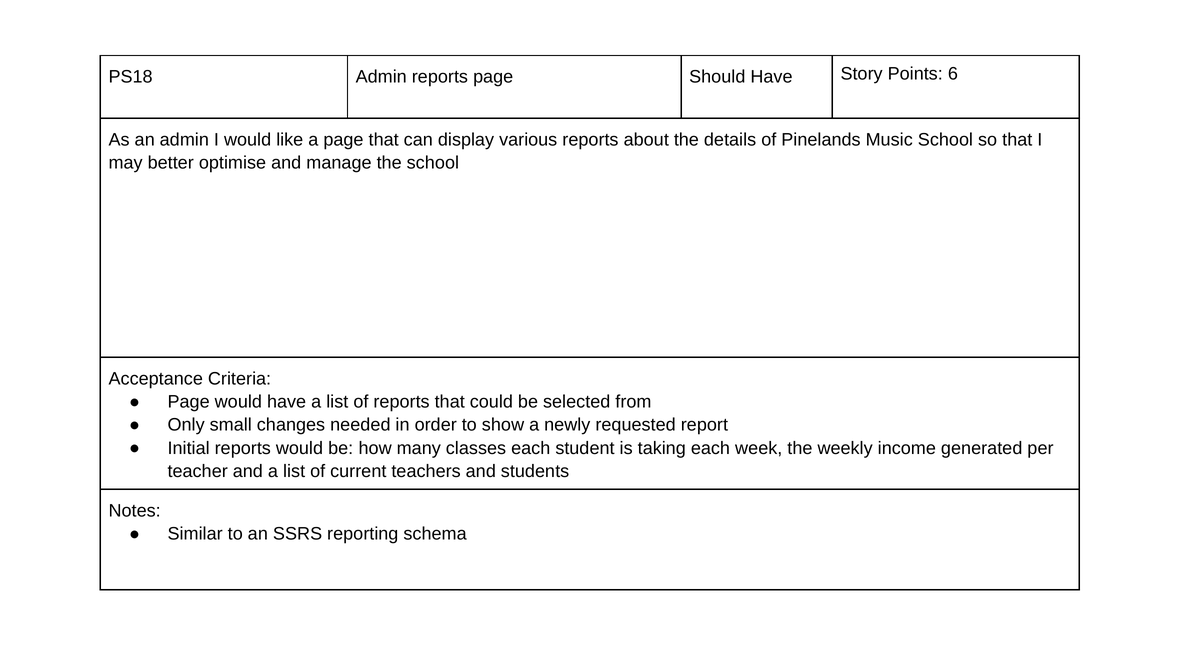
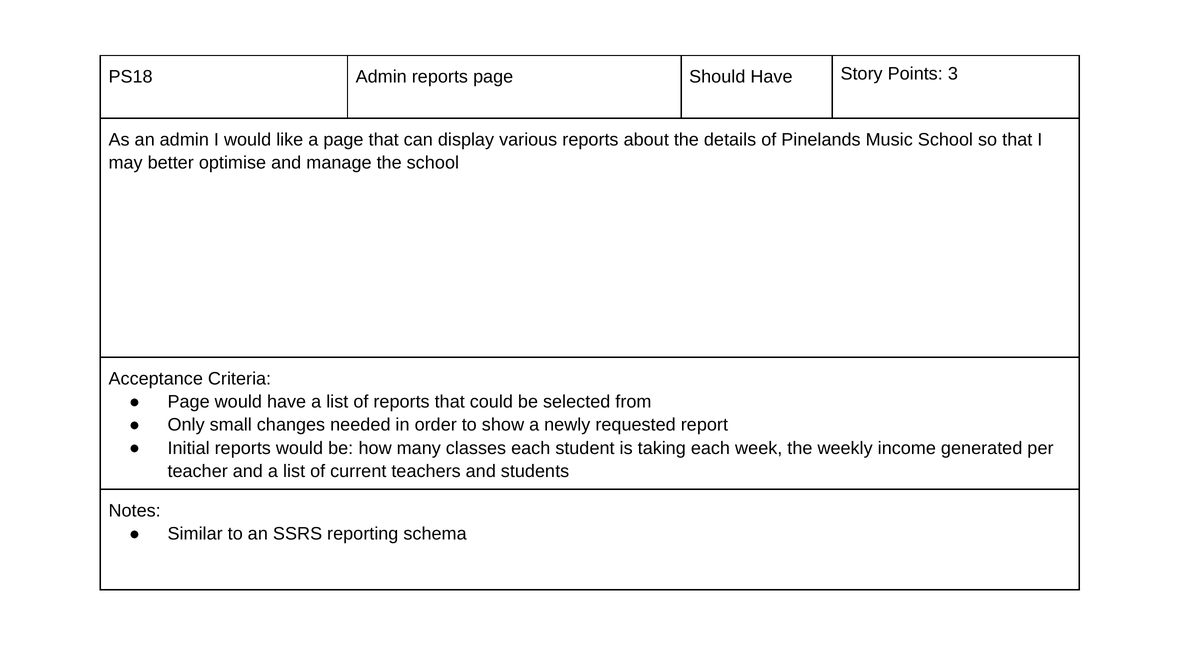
6: 6 -> 3
